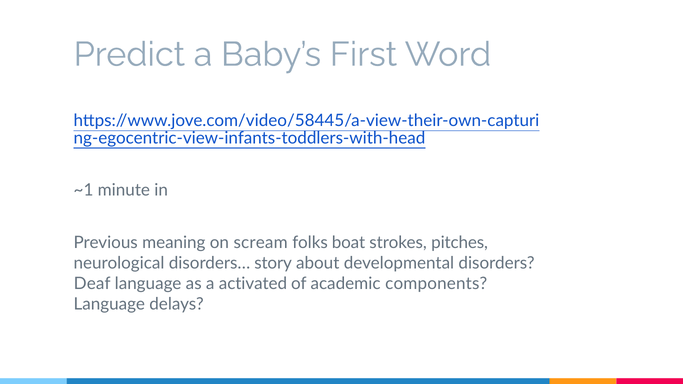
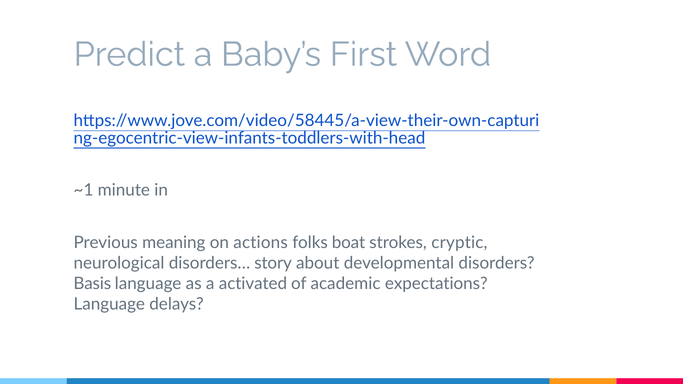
scream: scream -> actions
pitches: pitches -> cryptic
Deaf: Deaf -> Basis
components: components -> expectations
